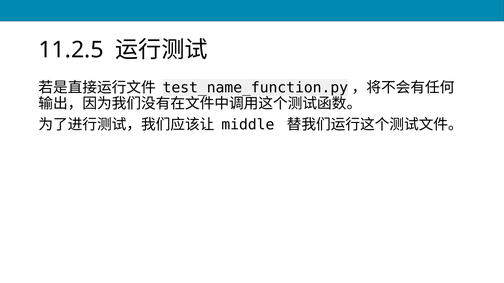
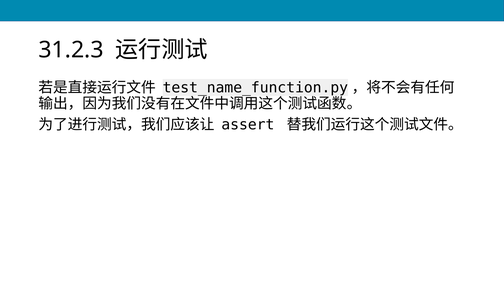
11.2.5: 11.2.5 -> 31.2.3
middle: middle -> assert
